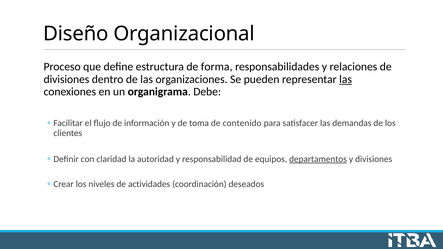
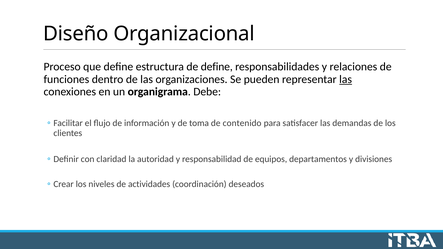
de forma: forma -> define
divisiones at (66, 79): divisiones -> funciones
departamentos underline: present -> none
